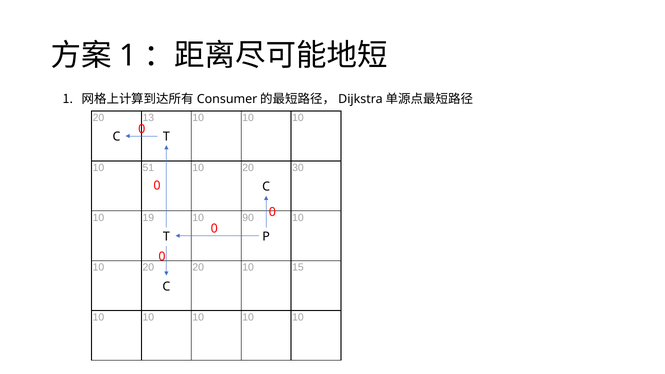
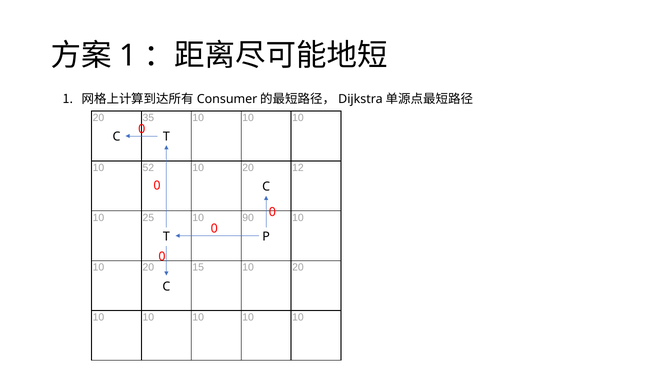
13: 13 -> 35
51: 51 -> 52
30: 30 -> 12
19: 19 -> 25
20 20: 20 -> 15
15 at (298, 268): 15 -> 20
